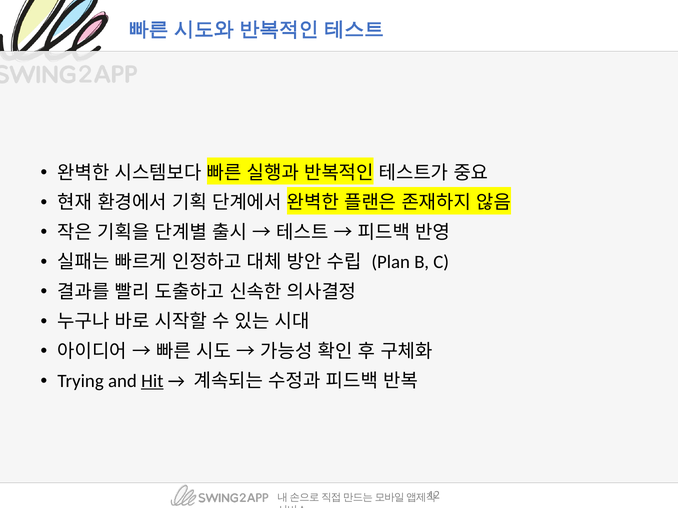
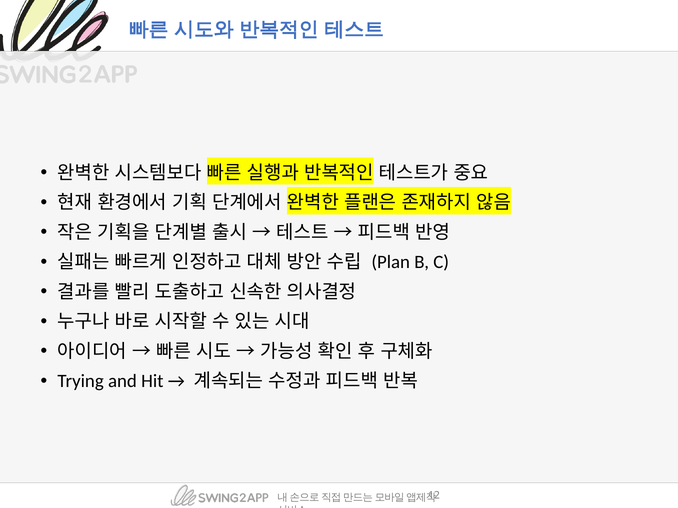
Hit underline: present -> none
